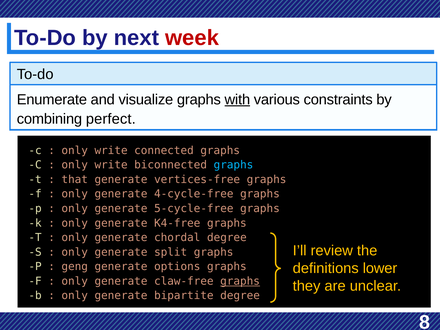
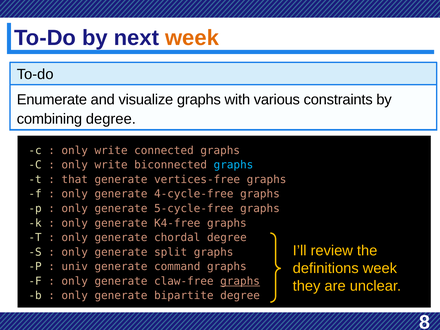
week at (192, 38) colour: red -> orange
with underline: present -> none
combining perfect: perfect -> degree
definitions lower: lower -> week
geng: geng -> univ
options: options -> command
